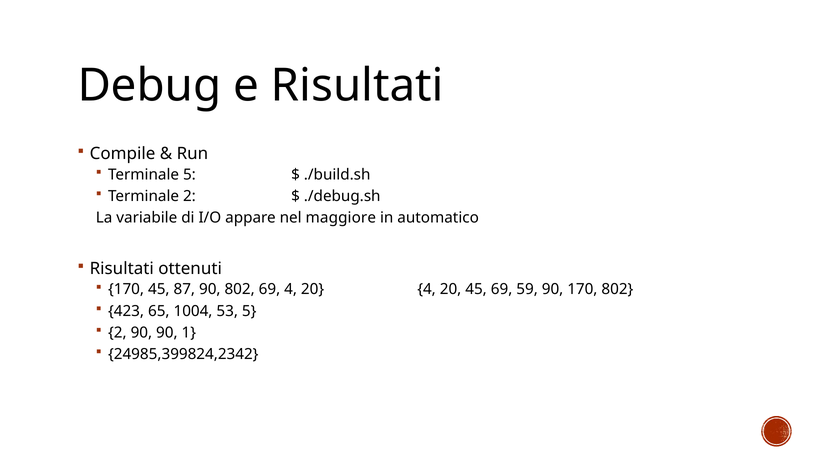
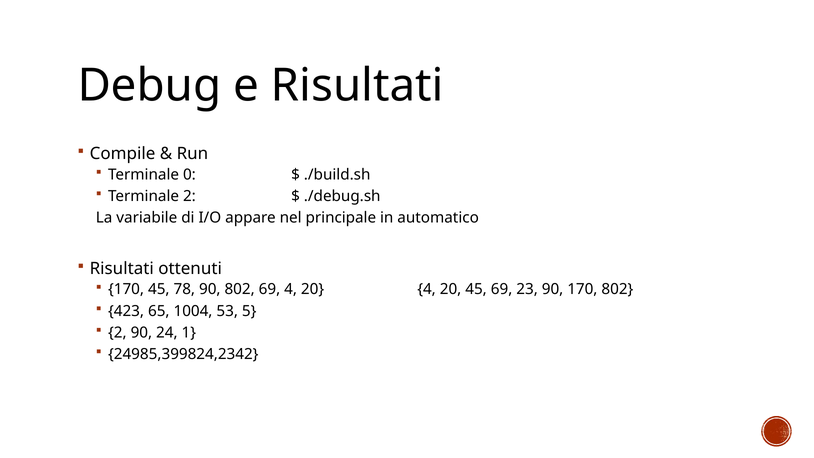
Terminale 5: 5 -> 0
maggiore: maggiore -> principale
87: 87 -> 78
59: 59 -> 23
90 90: 90 -> 24
